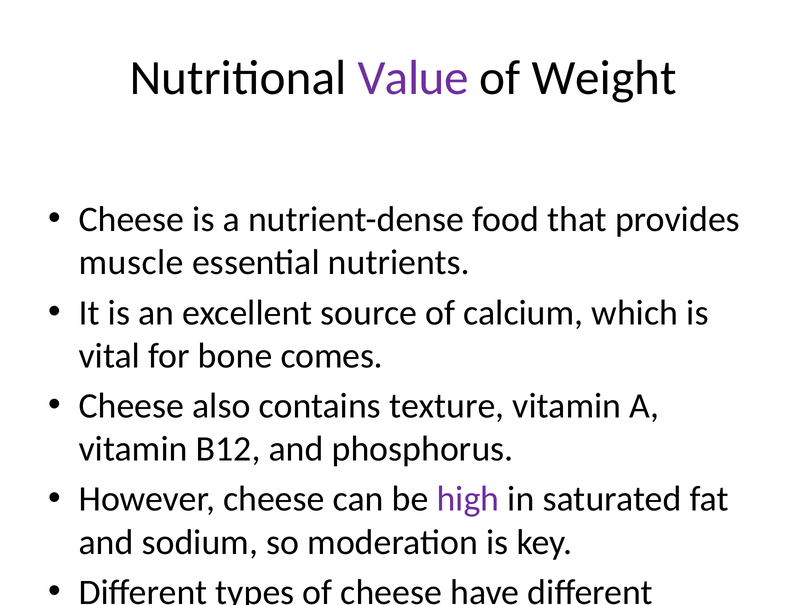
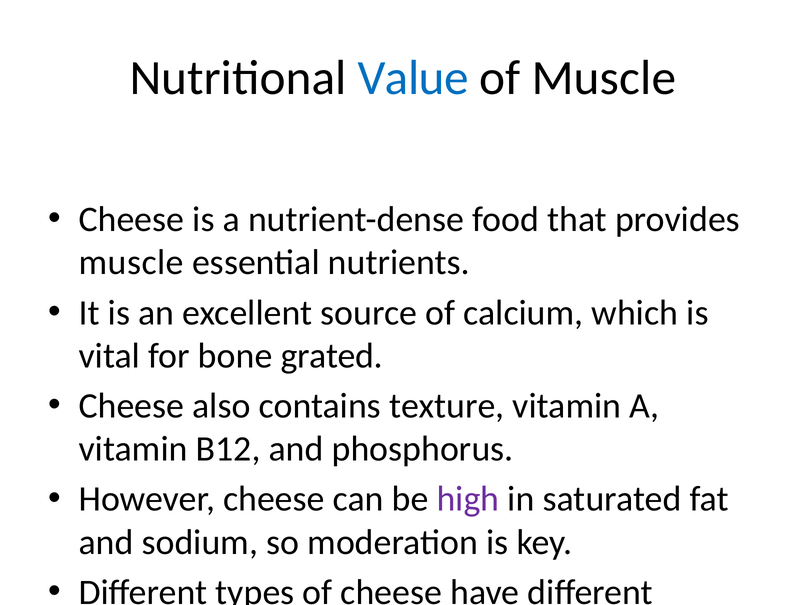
Value colour: purple -> blue
of Weight: Weight -> Muscle
comes: comes -> grated
